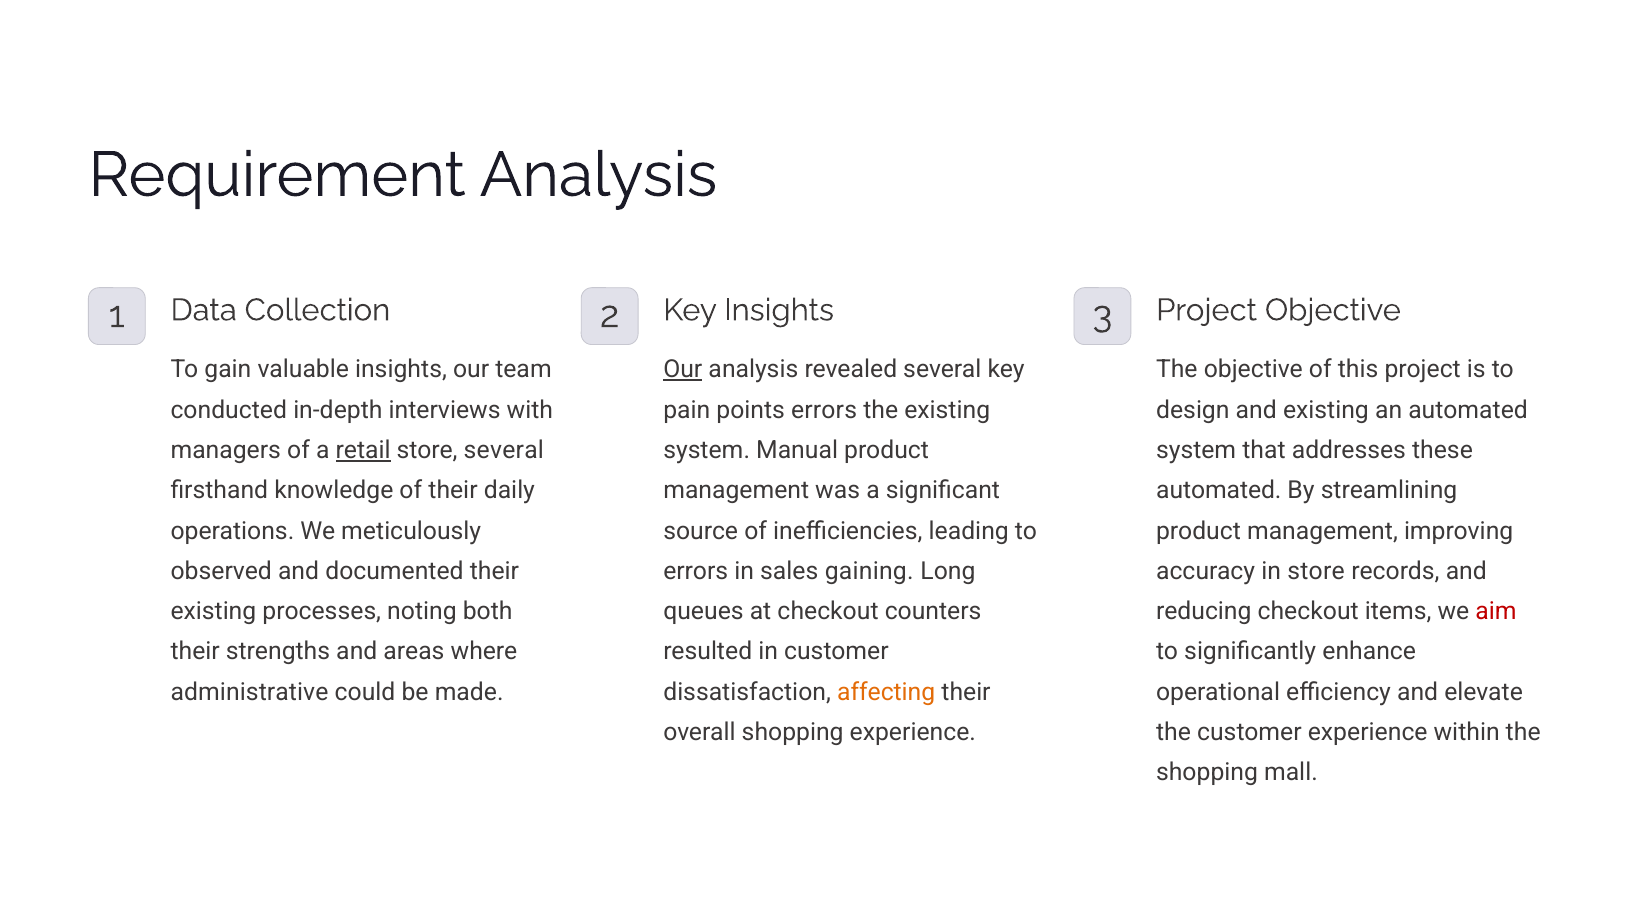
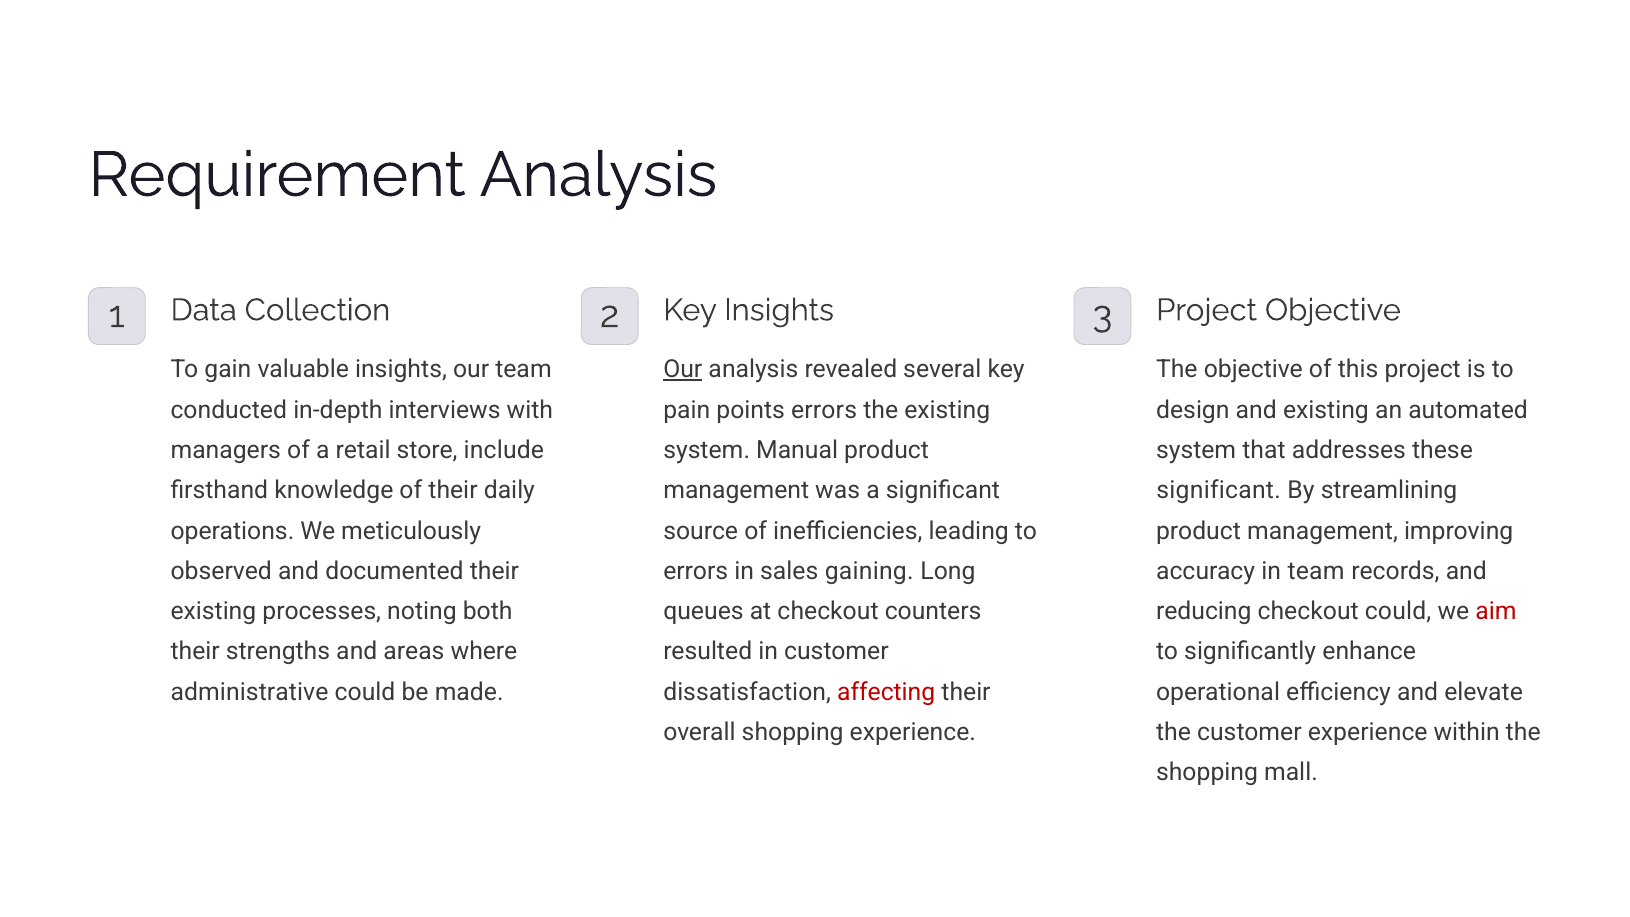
retail underline: present -> none
store several: several -> include
automated at (1219, 490): automated -> significant
in store: store -> team
checkout items: items -> could
affecting colour: orange -> red
